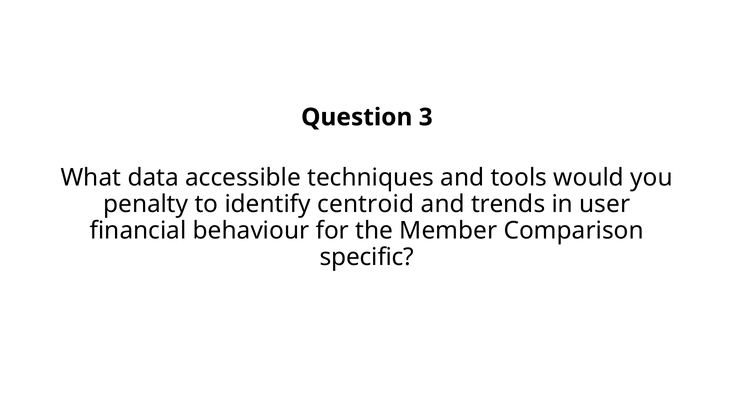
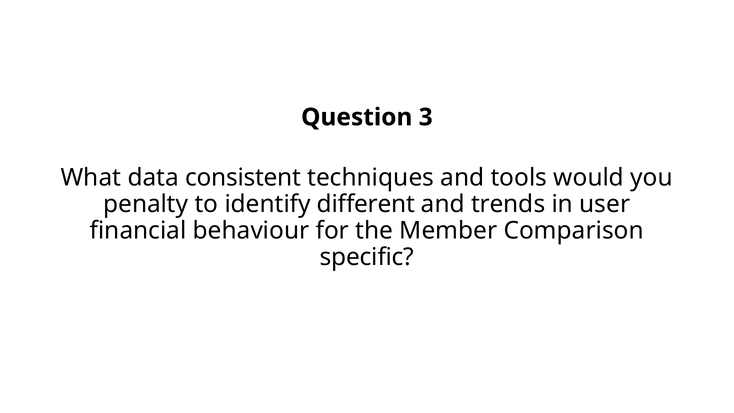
accessible: accessible -> consistent
centroid: centroid -> different
